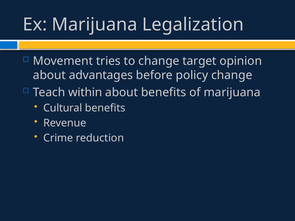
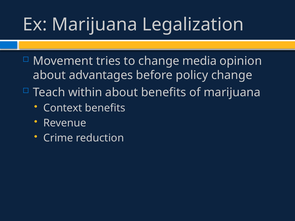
target: target -> media
Cultural: Cultural -> Context
